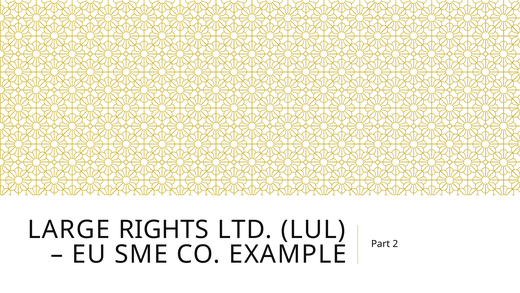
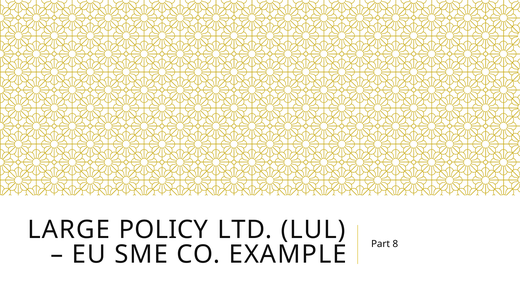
RIGHTS: RIGHTS -> POLICY
2: 2 -> 8
